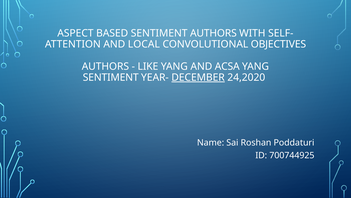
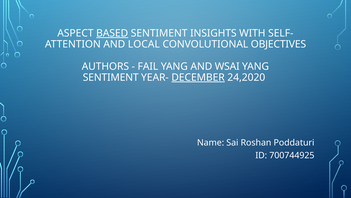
BASED underline: none -> present
SENTIMENT AUTHORS: AUTHORS -> INSIGHTS
LIKE: LIKE -> FAIL
ACSA: ACSA -> WSAI
